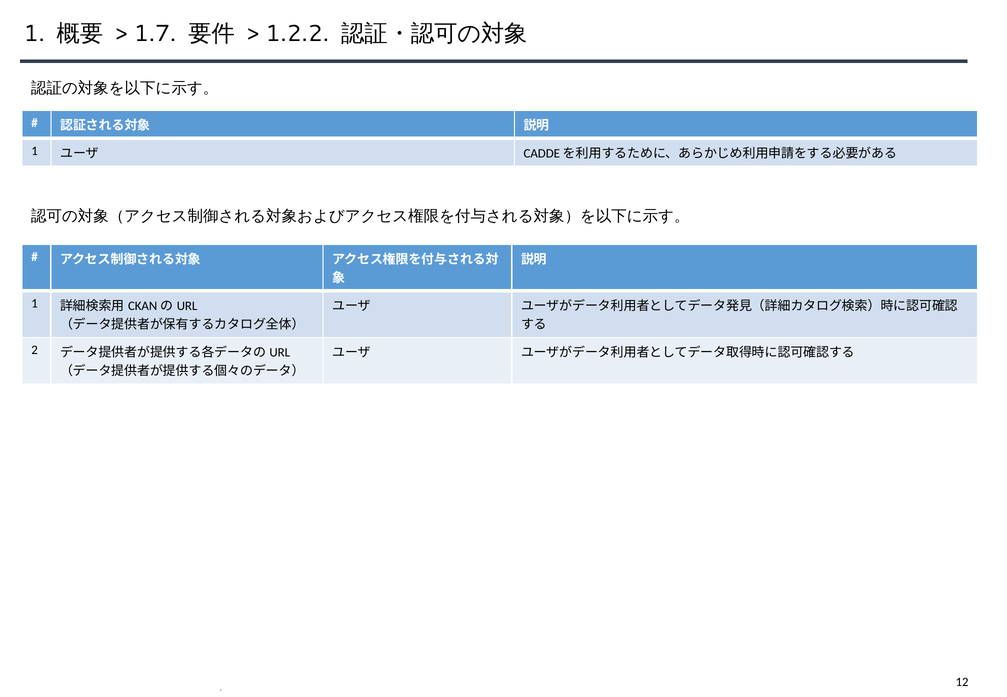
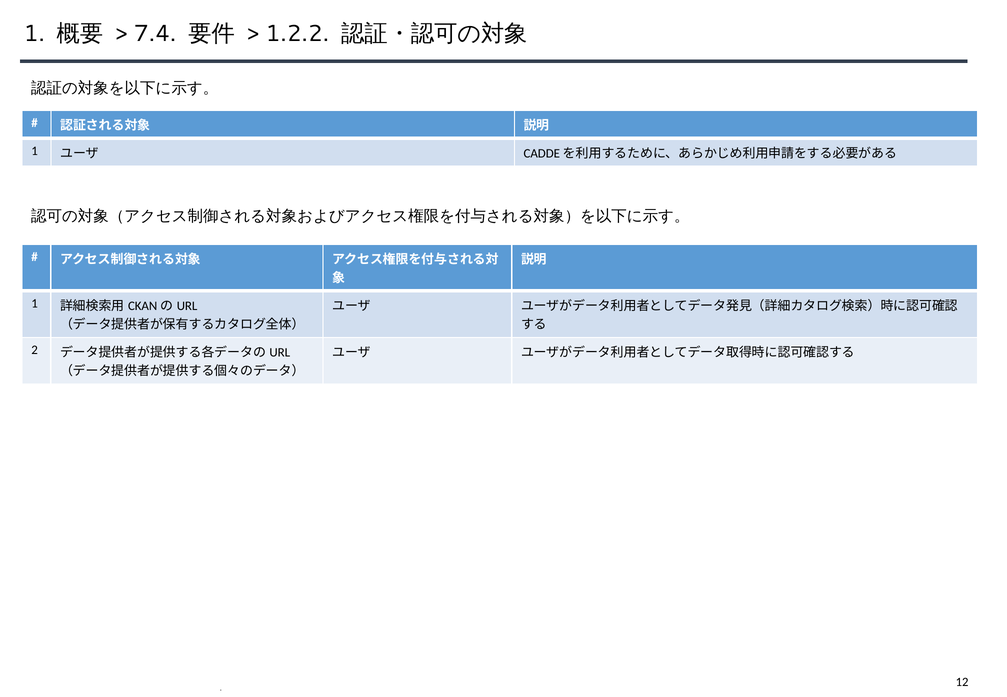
1.7: 1.7 -> 7.4
